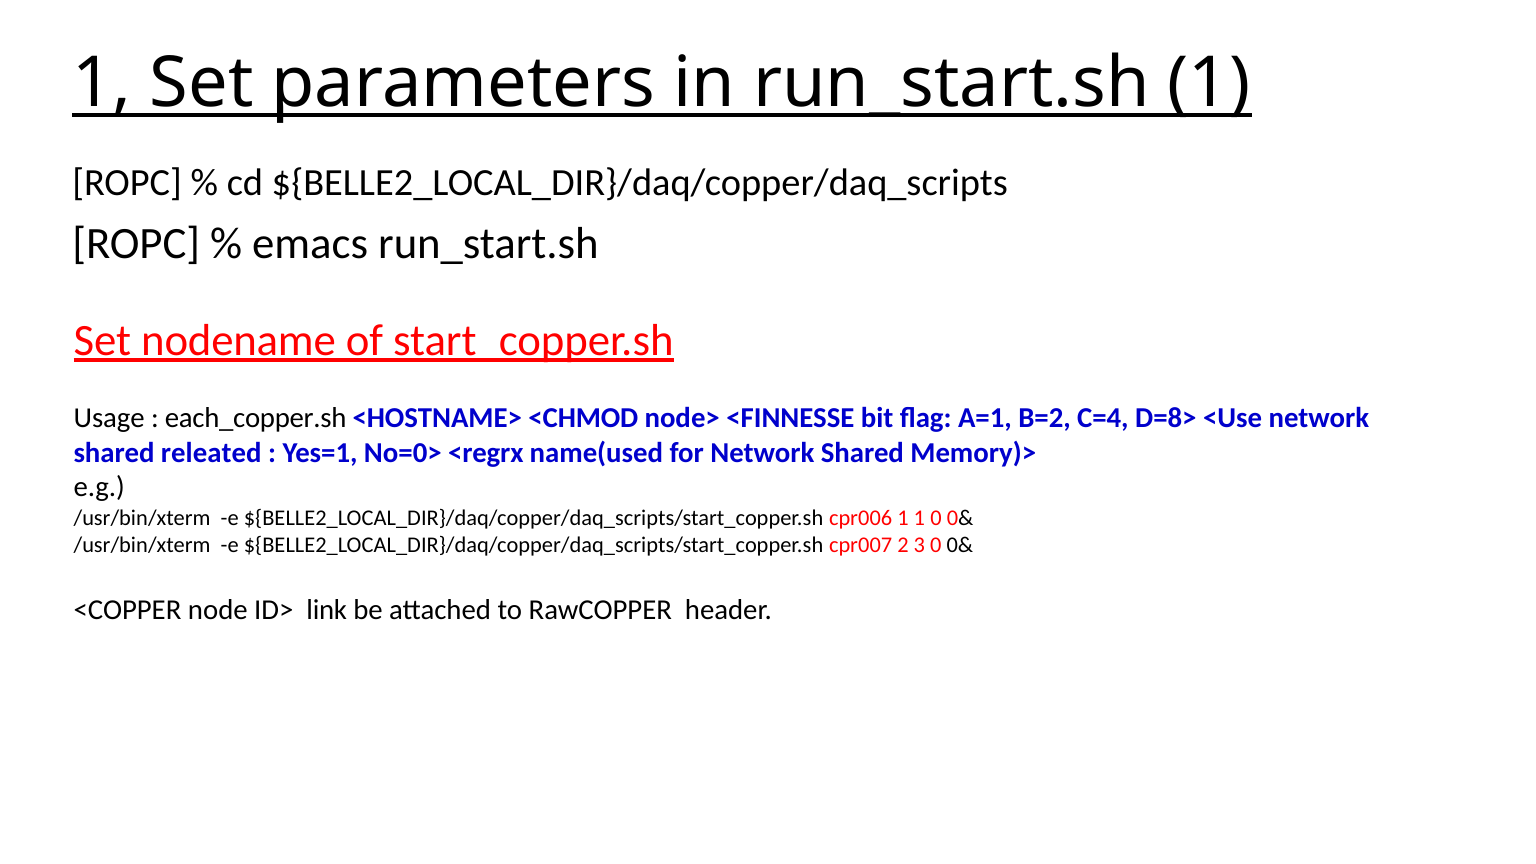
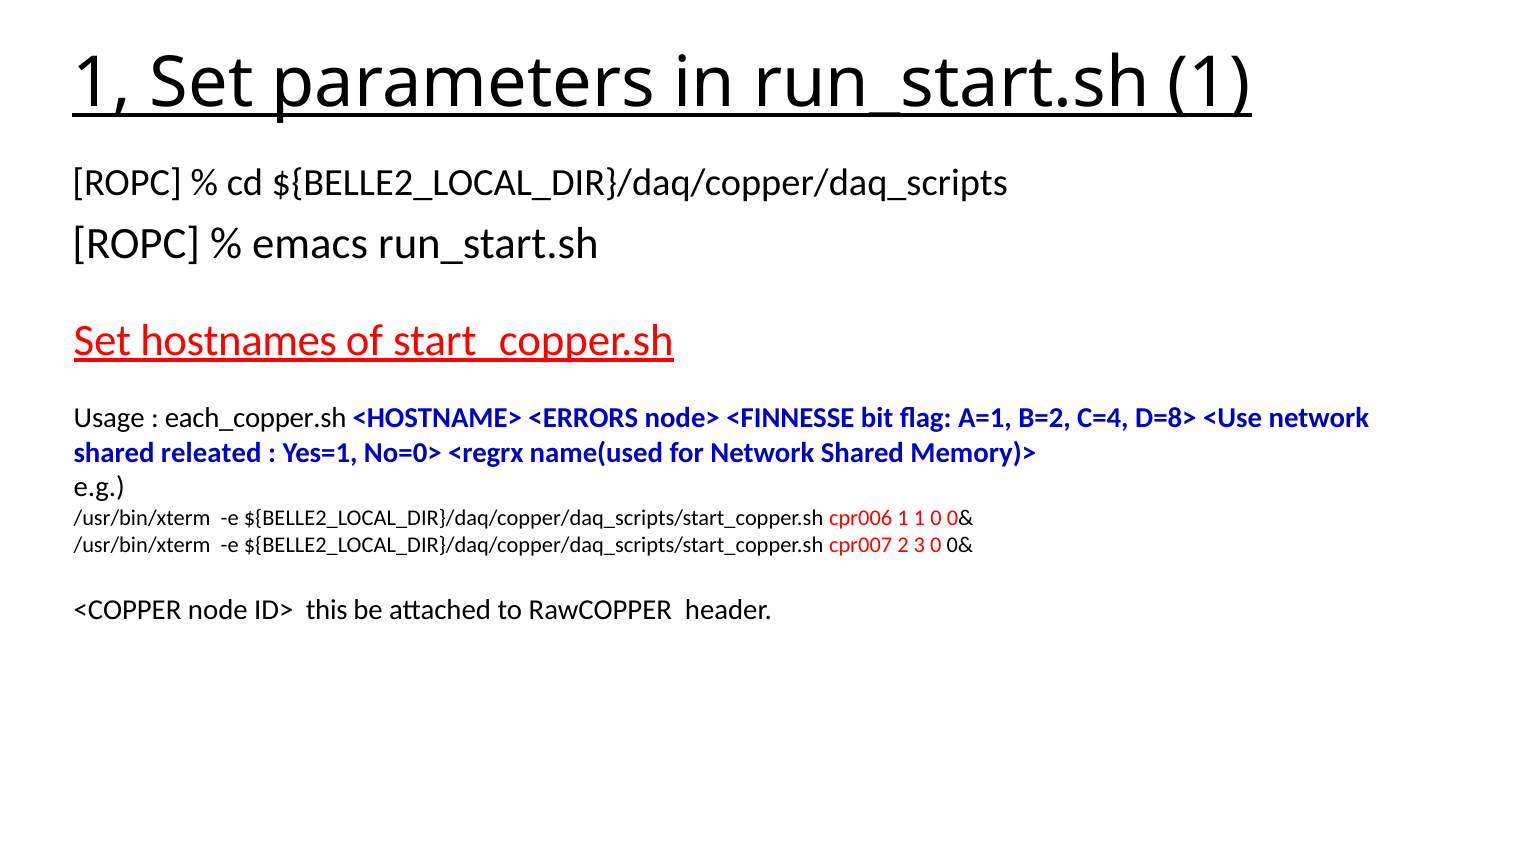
nodename: nodename -> hostnames
<CHMOD: <CHMOD -> <ERRORS
link: link -> this
